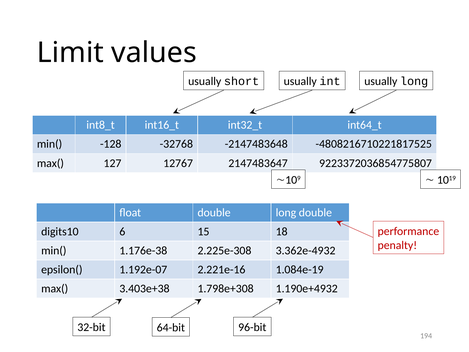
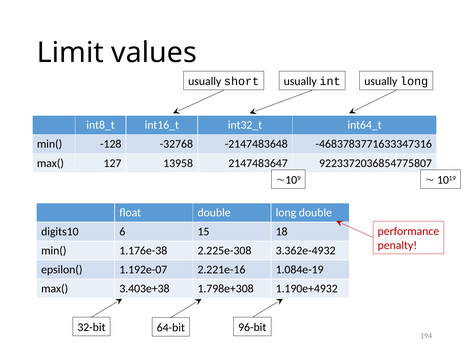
-4808216710221817525: -4808216710221817525 -> -4683783771633347316
12767: 12767 -> 13958
